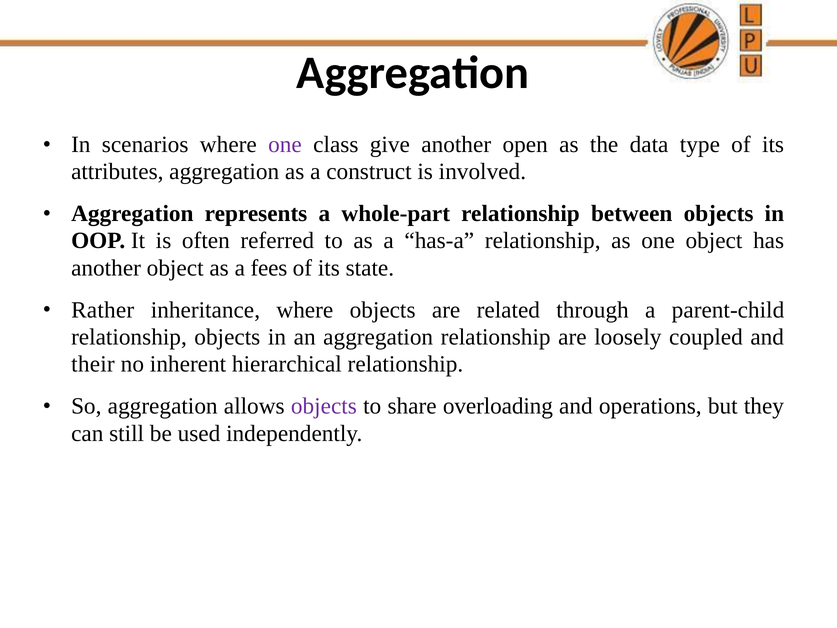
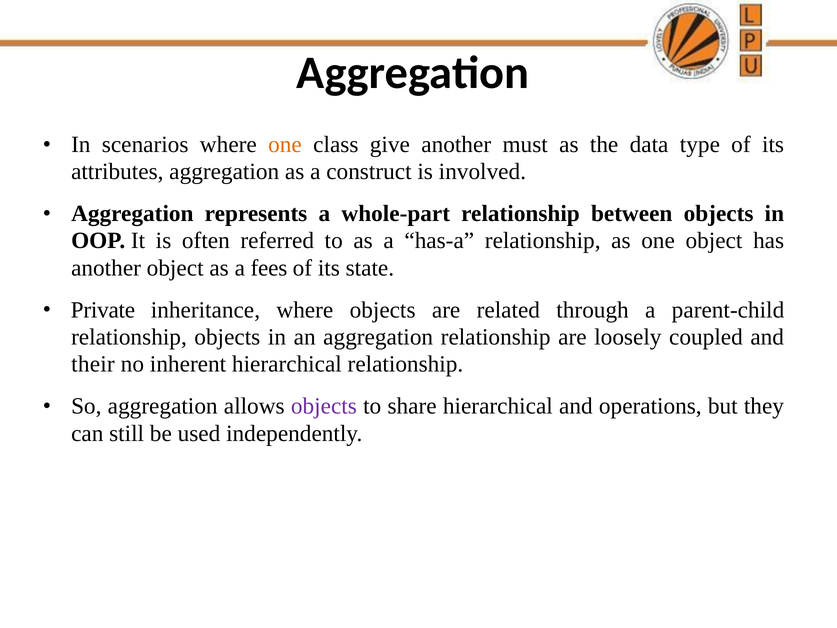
one at (285, 144) colour: purple -> orange
open: open -> must
Rather: Rather -> Private
share overloading: overloading -> hierarchical
